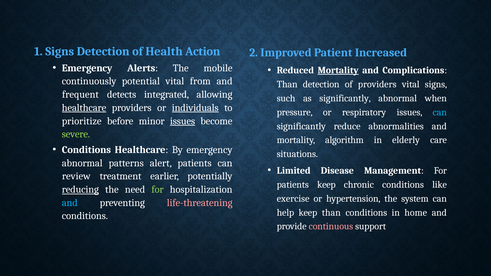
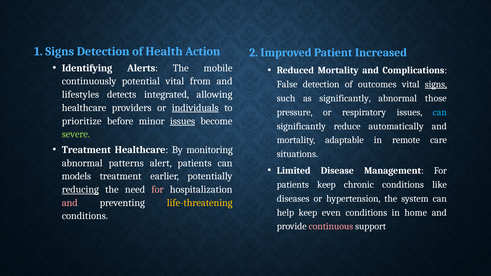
Emergency at (87, 68): Emergency -> Identifying
Mortality at (338, 70) underline: present -> none
Than at (287, 84): Than -> False
of providers: providers -> outcomes
signs at (436, 84) underline: none -> present
frequent: frequent -> lifestyles
when: when -> those
healthcare at (84, 108) underline: present -> none
abnormalities: abnormalities -> automatically
algorithm: algorithm -> adaptable
elderly: elderly -> remote
Conditions at (86, 150): Conditions -> Treatment
By emergency: emergency -> monitoring
review: review -> models
for at (157, 190) colour: light green -> pink
exercise: exercise -> diseases
and at (70, 203) colour: light blue -> pink
life-threatening colour: pink -> yellow
keep than: than -> even
